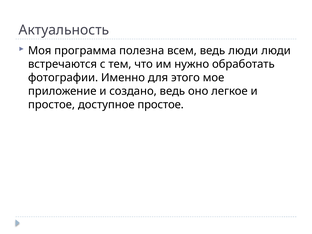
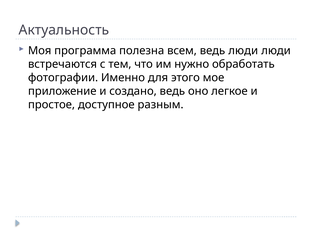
доступное простое: простое -> разным
